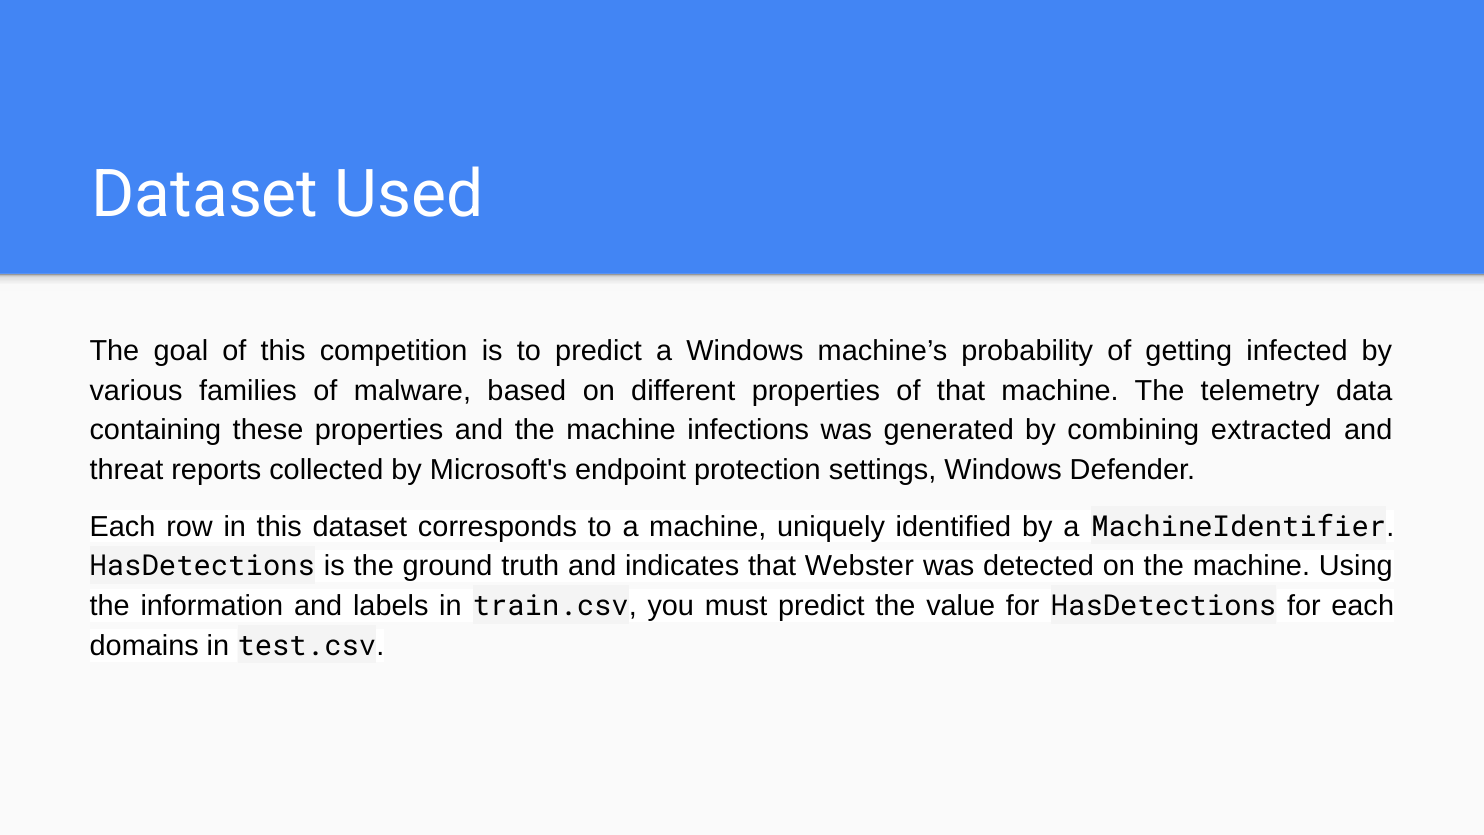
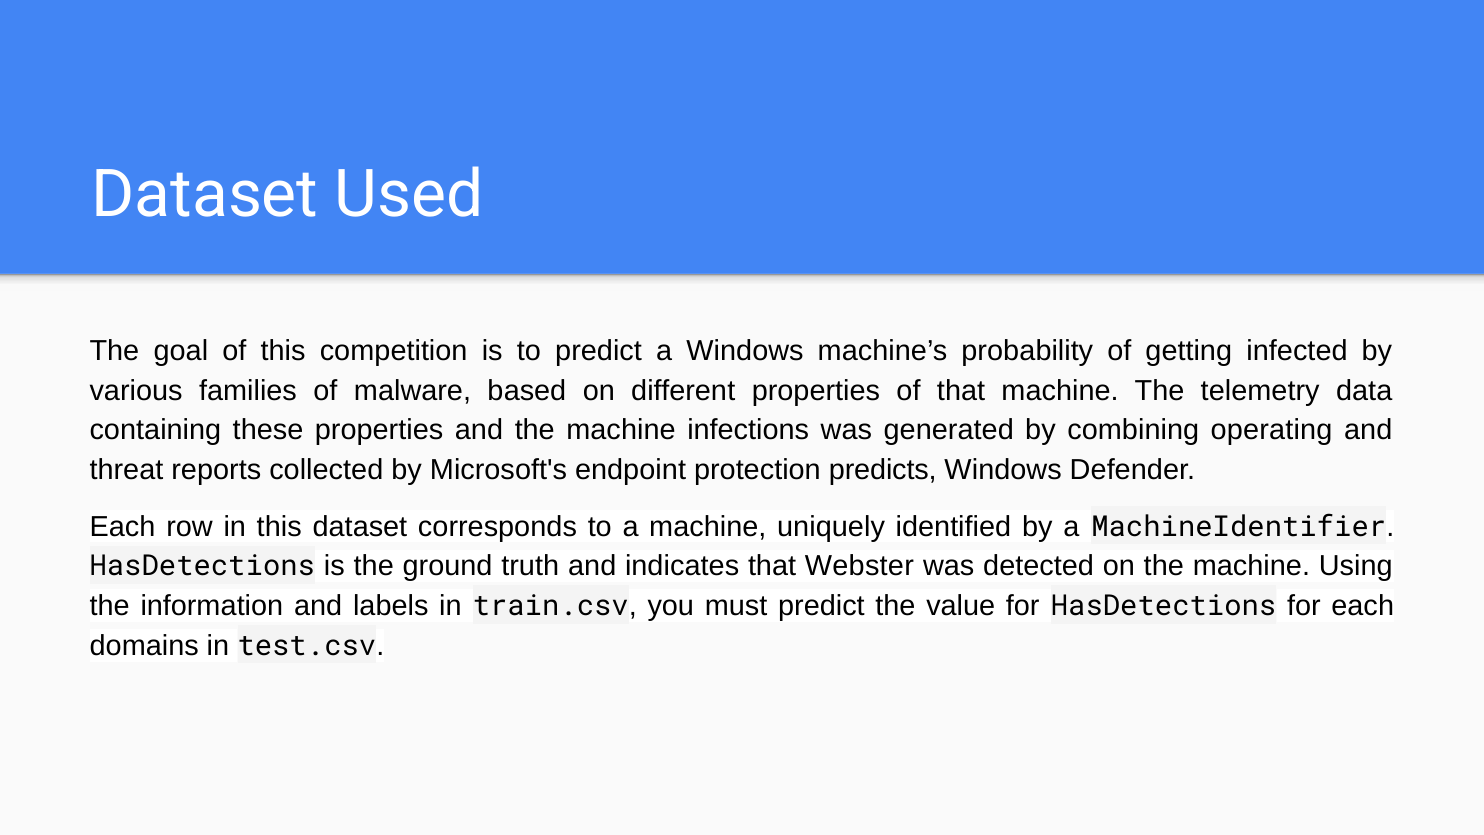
extracted: extracted -> operating
settings: settings -> predicts
